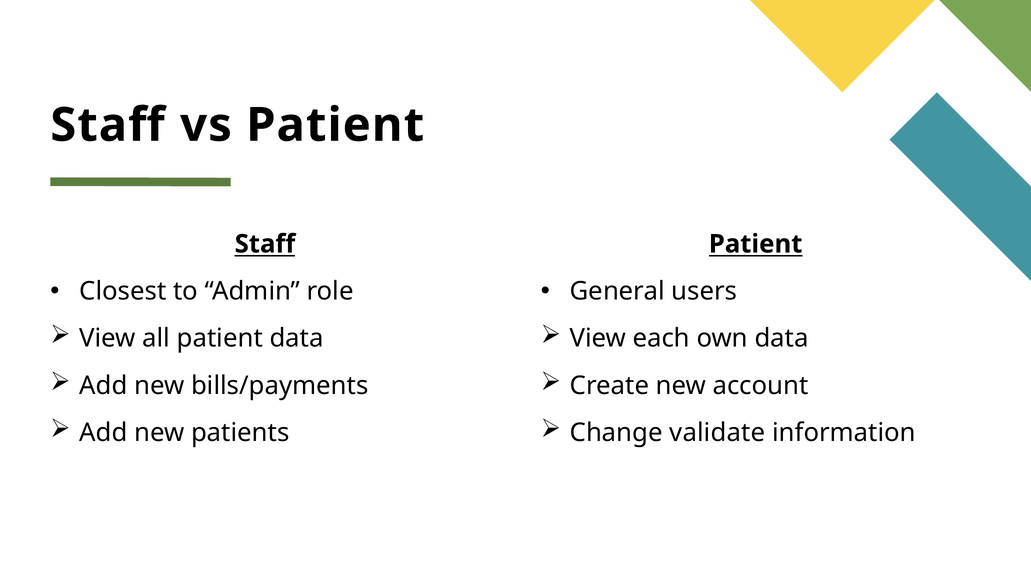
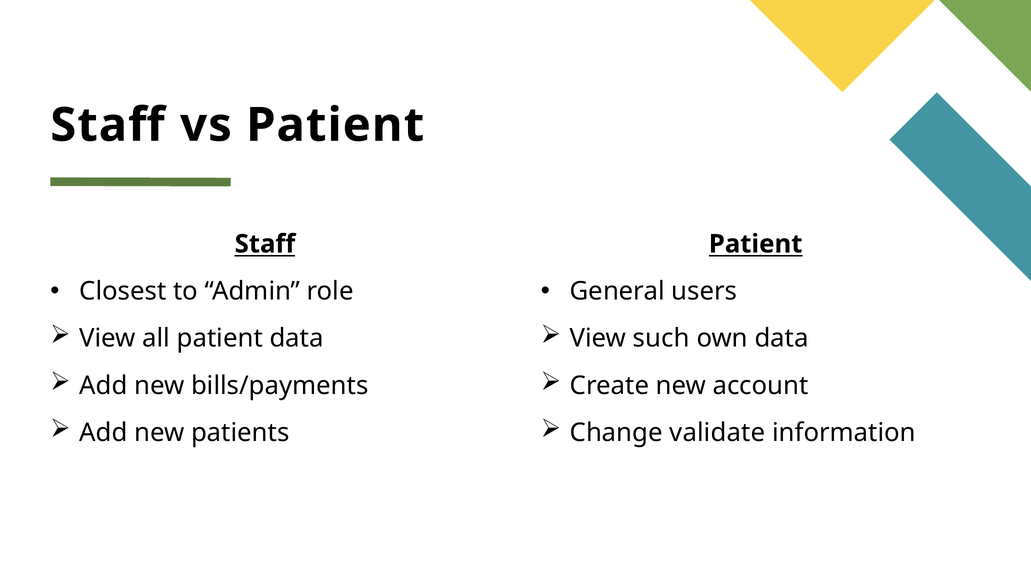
each: each -> such
